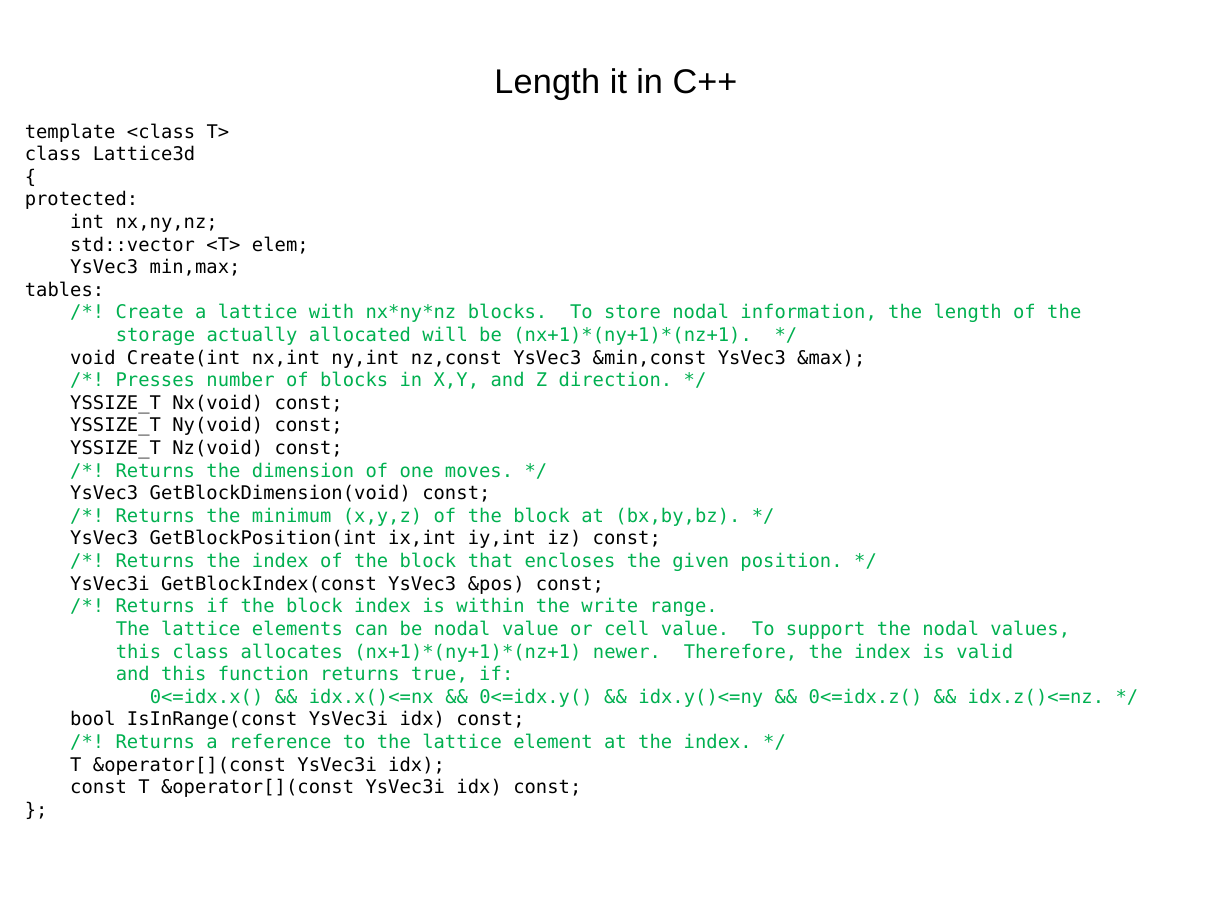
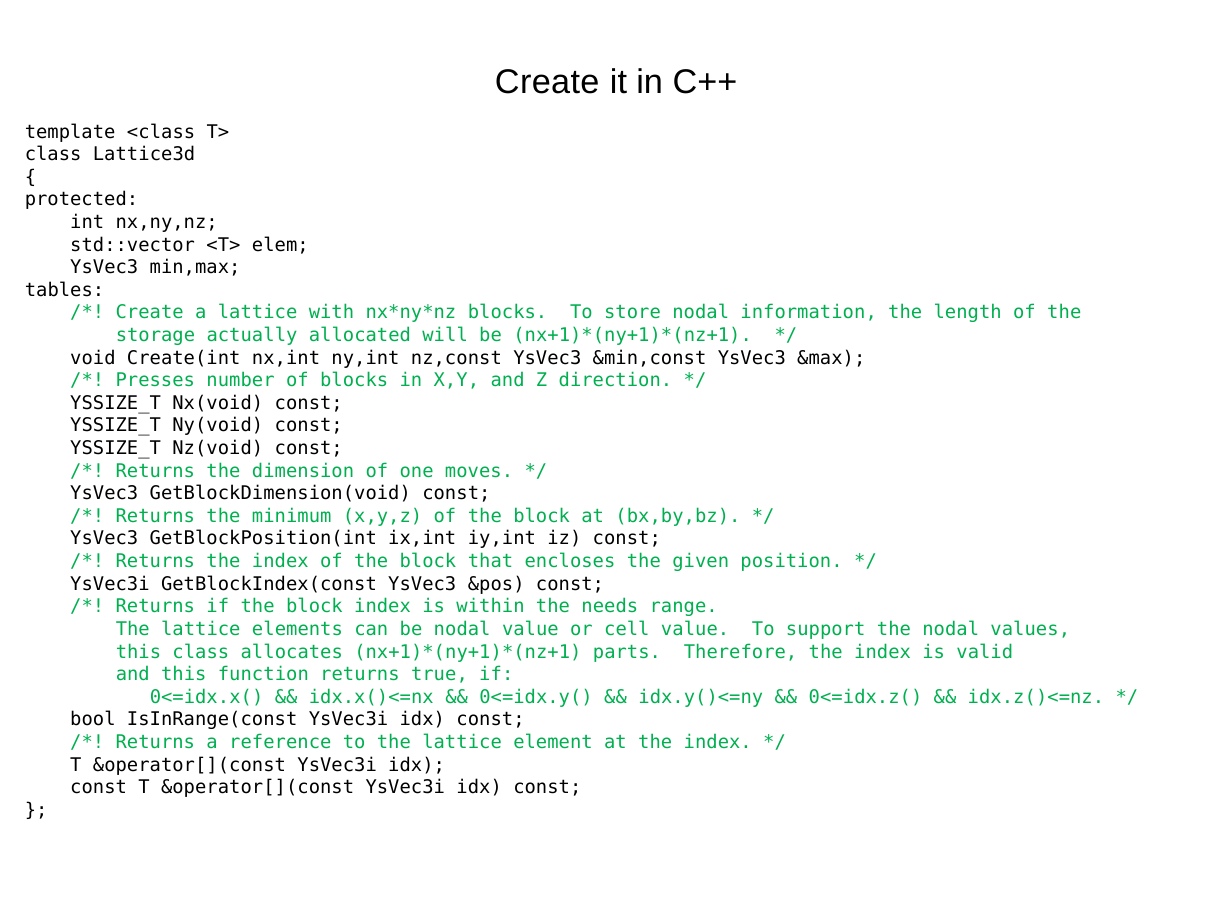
Length at (547, 82): Length -> Create
write: write -> needs
newer: newer -> parts
